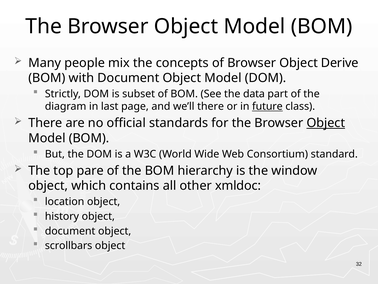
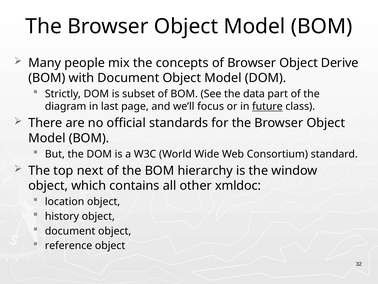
we’ll there: there -> focus
Object at (326, 123) underline: present -> none
pare: pare -> next
scrollbars: scrollbars -> reference
